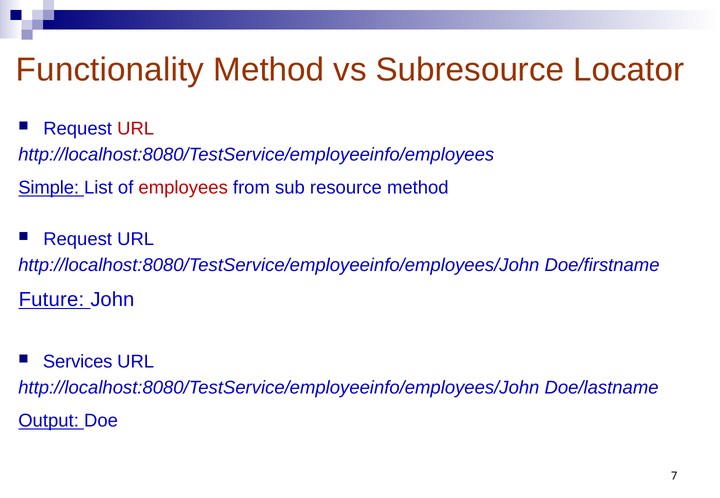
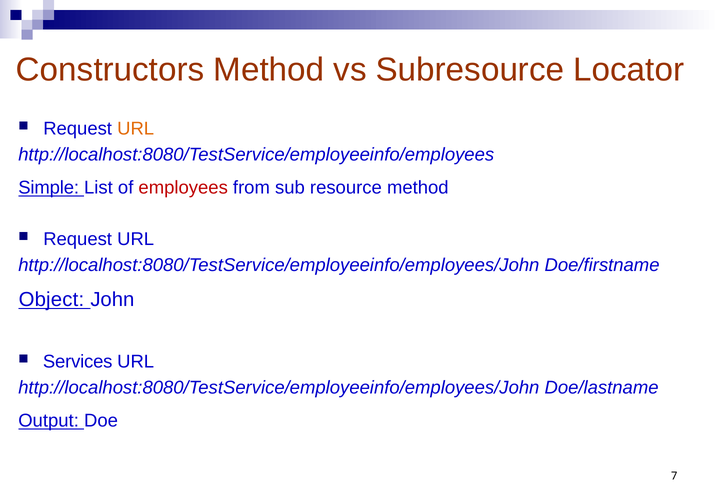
Functionality: Functionality -> Constructors
URL at (136, 129) colour: red -> orange
Future: Future -> Object
